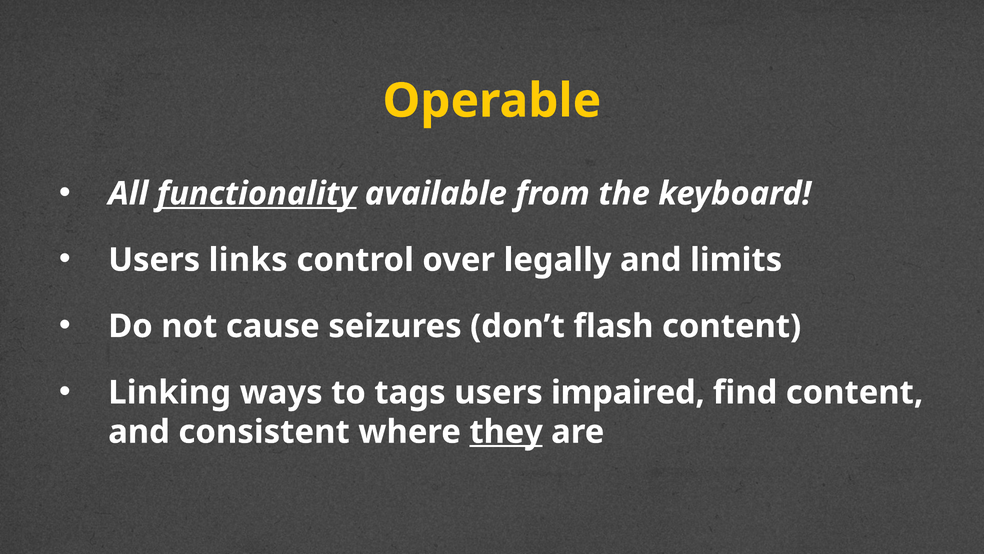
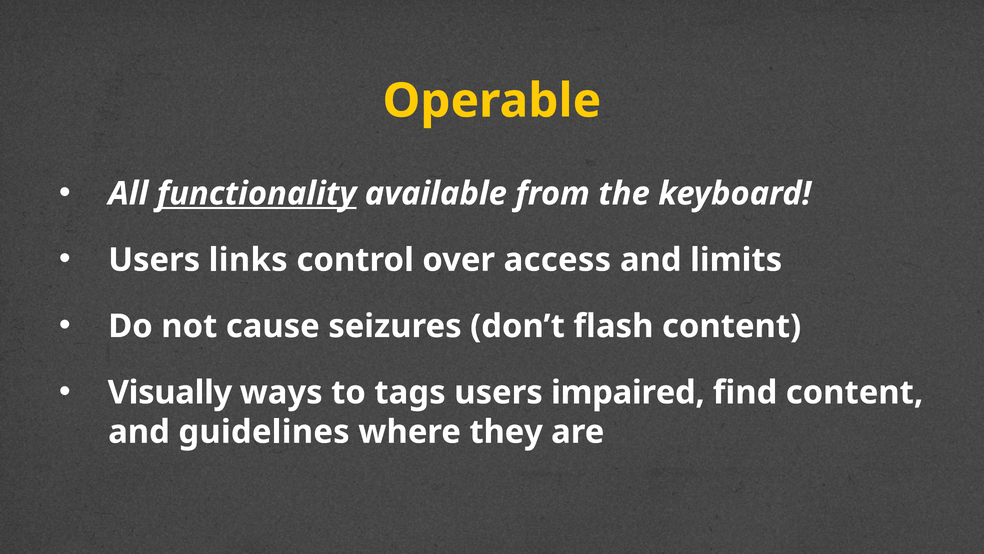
legally: legally -> access
Linking: Linking -> Visually
consistent: consistent -> guidelines
they underline: present -> none
